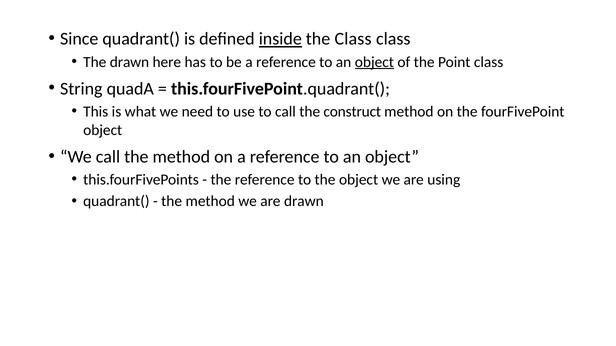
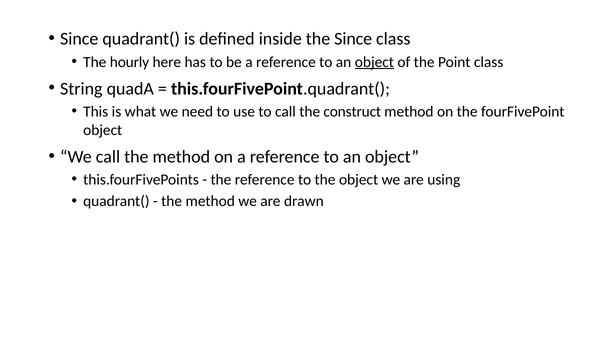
inside underline: present -> none
the Class: Class -> Since
The drawn: drawn -> hourly
